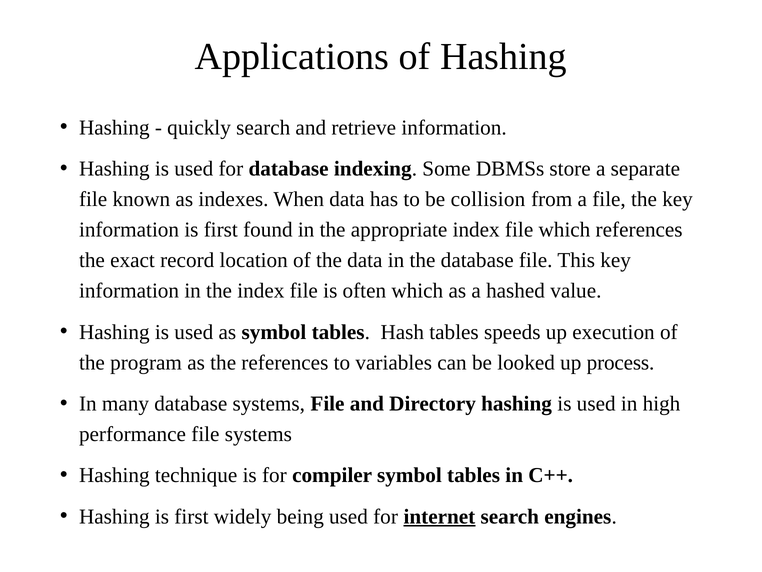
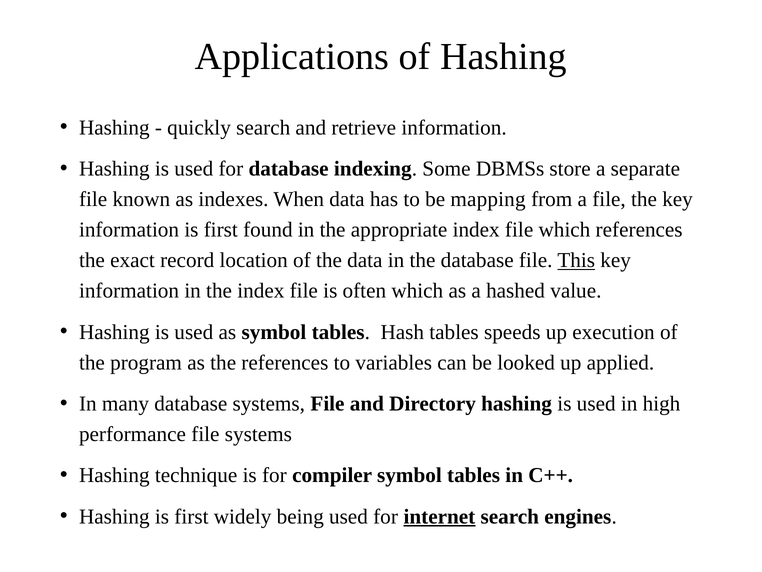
collision: collision -> mapping
This underline: none -> present
process: process -> applied
